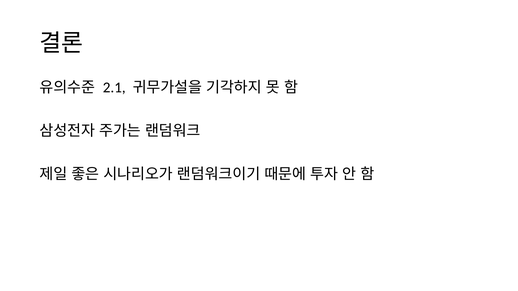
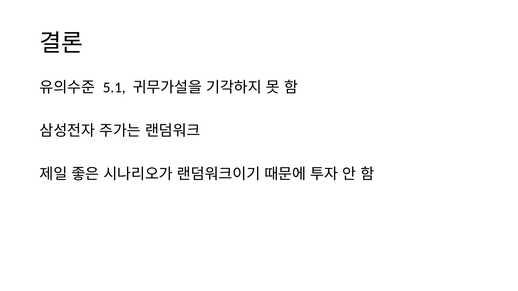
2.1: 2.1 -> 5.1
